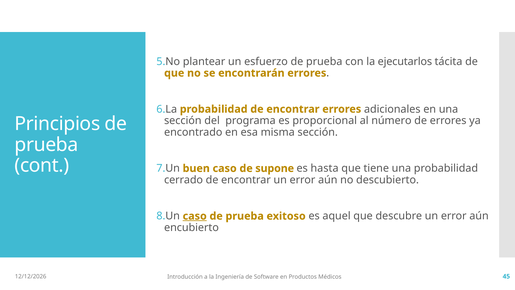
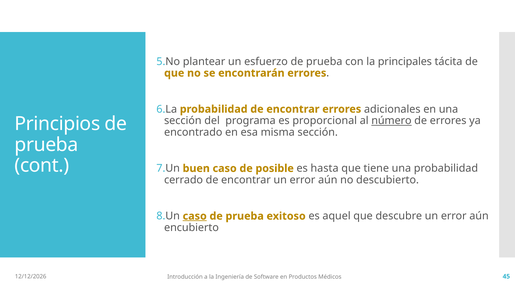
ejecutarlos: ejecutarlos -> principales
número underline: none -> present
supone: supone -> posible
